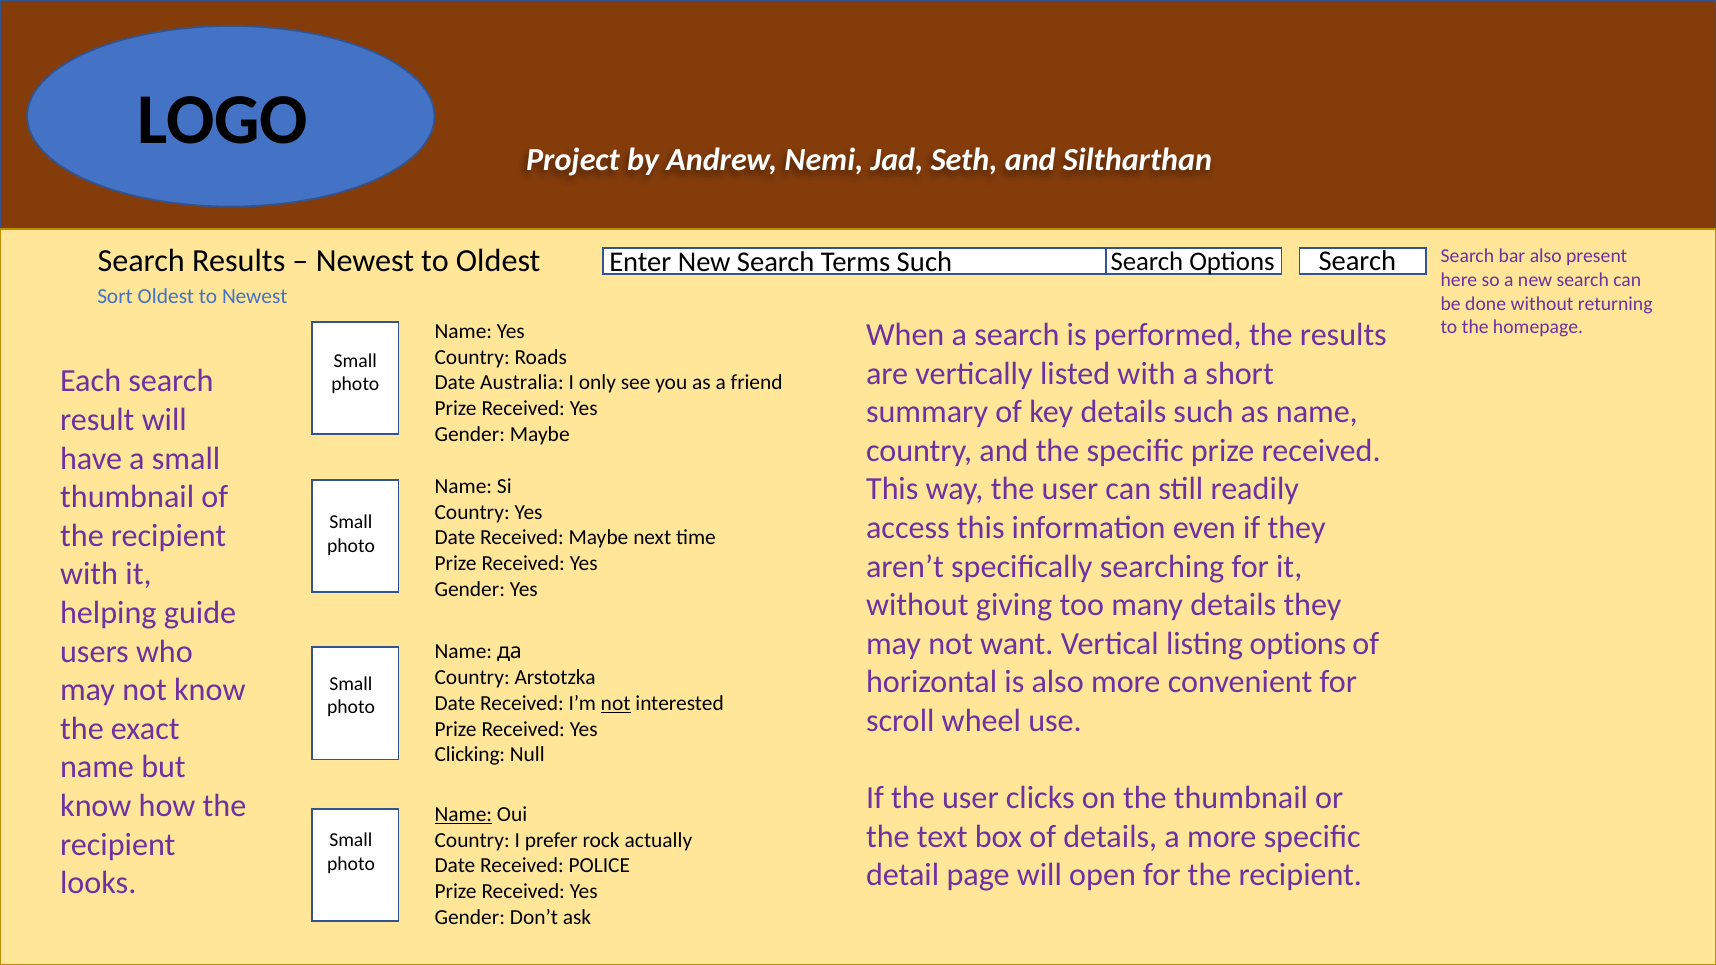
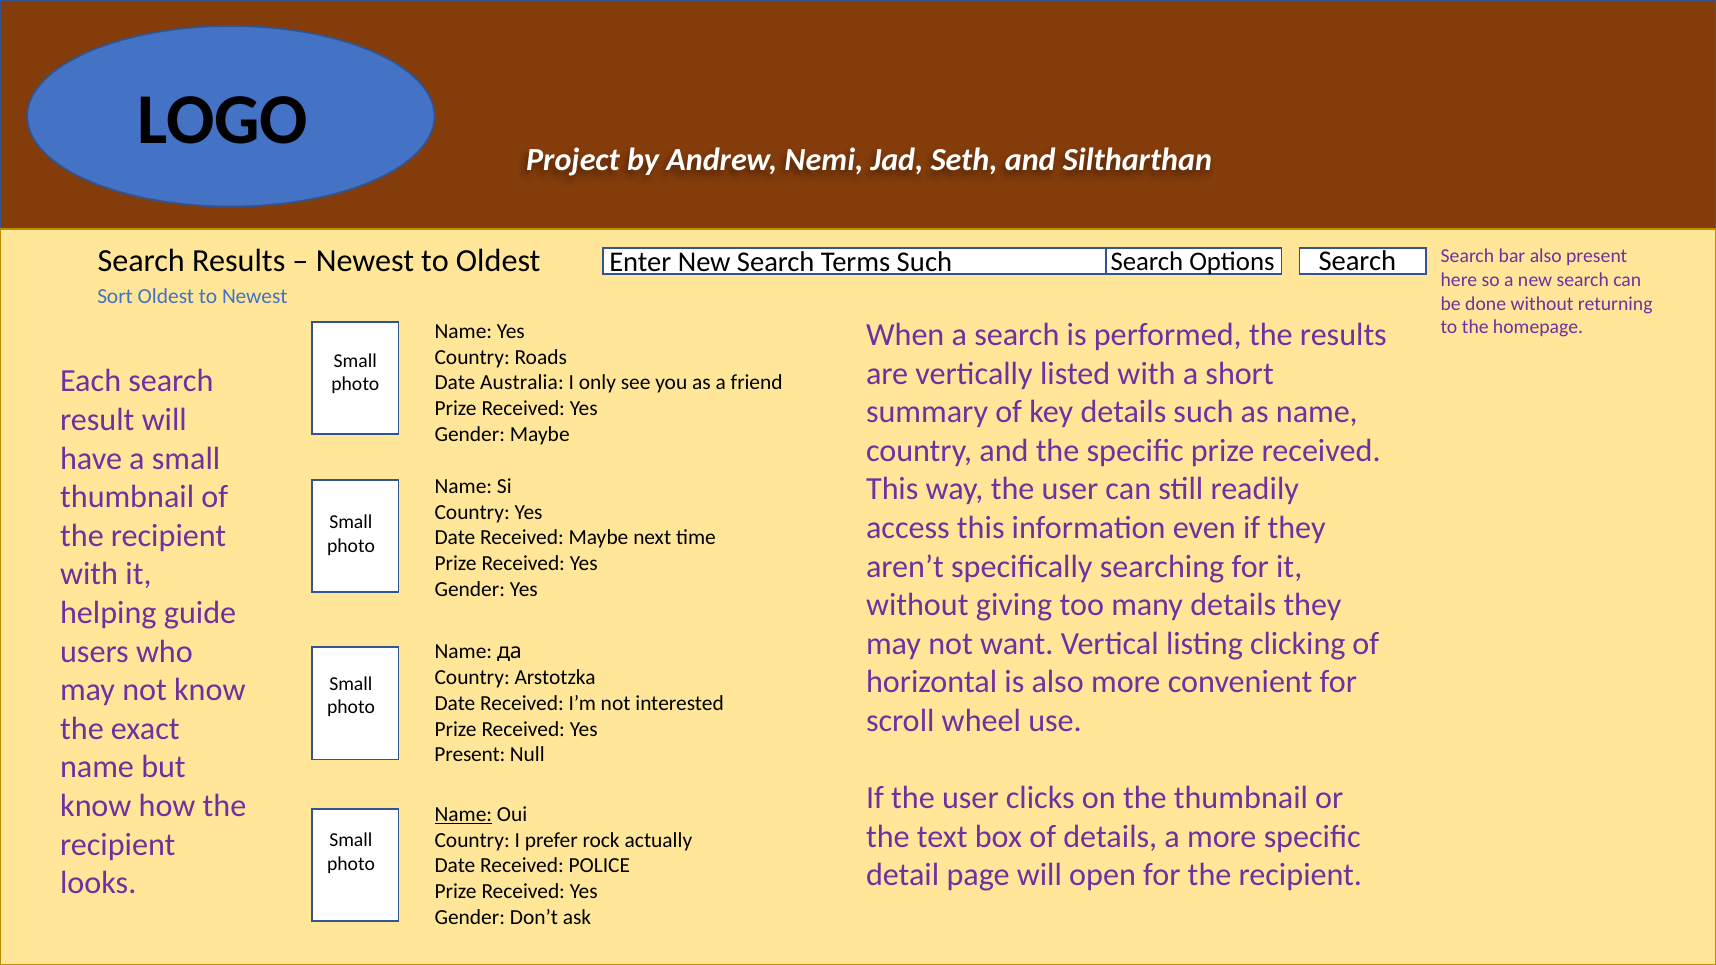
listing options: options -> clicking
not at (616, 703) underline: present -> none
Clicking at (470, 755): Clicking -> Present
